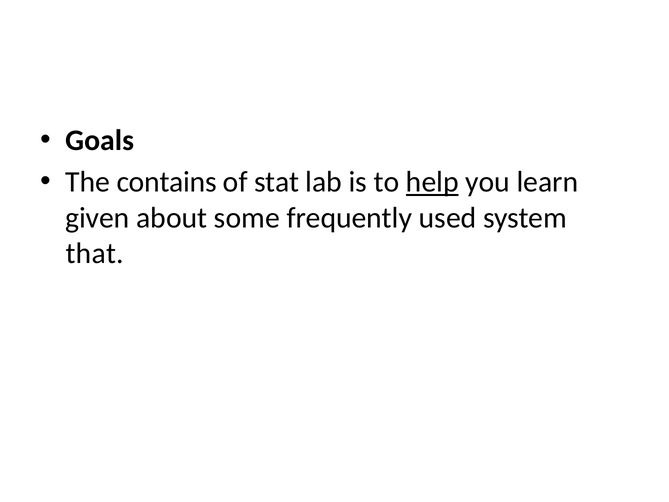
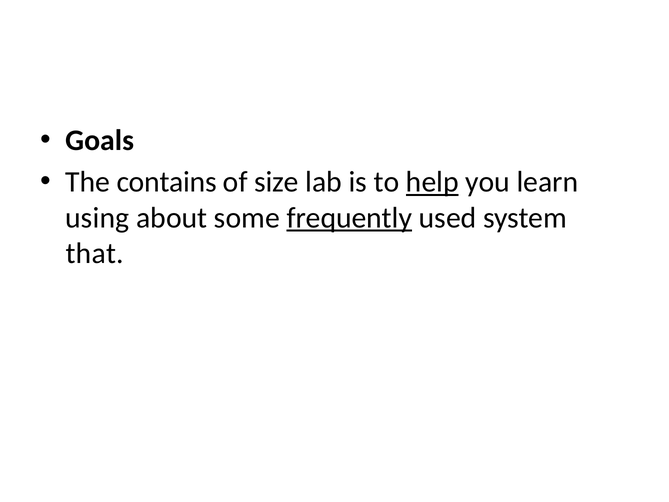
stat: stat -> size
given: given -> using
frequently underline: none -> present
